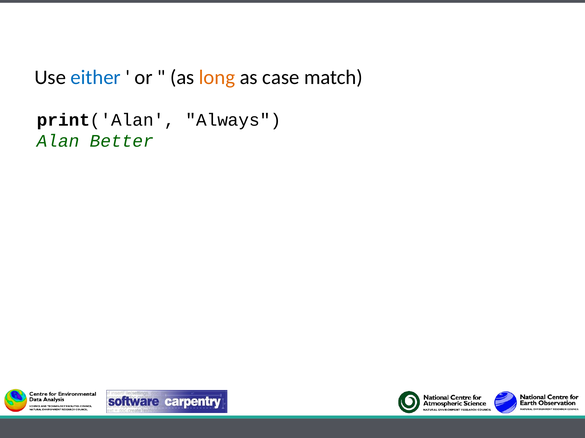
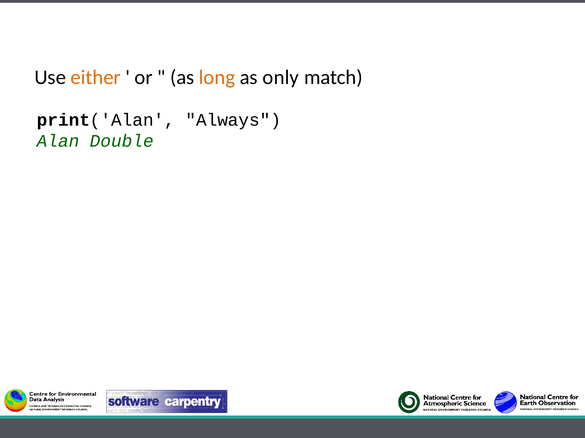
either colour: blue -> orange
case: case -> only
Better: Better -> Double
